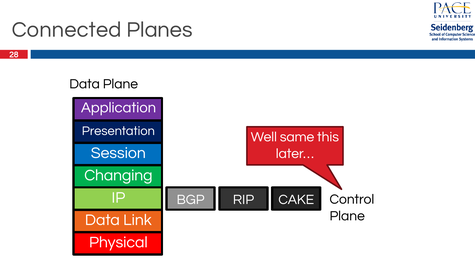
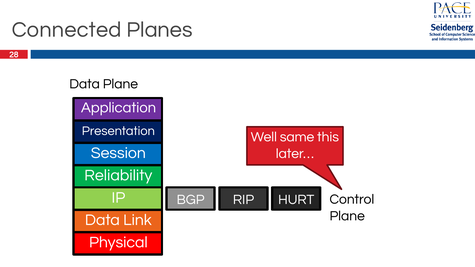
Changing: Changing -> Reliability
CAKE: CAKE -> HURT
